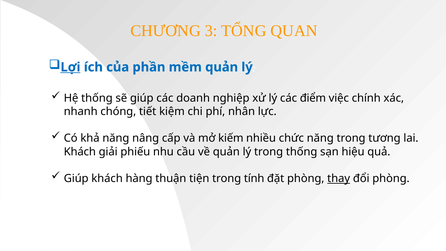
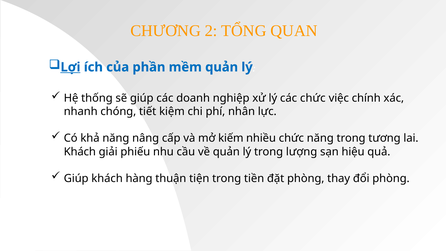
3: 3 -> 2
các điểm: điểm -> chức
trong thống: thống -> lượng
tính: tính -> tiền
thay underline: present -> none
